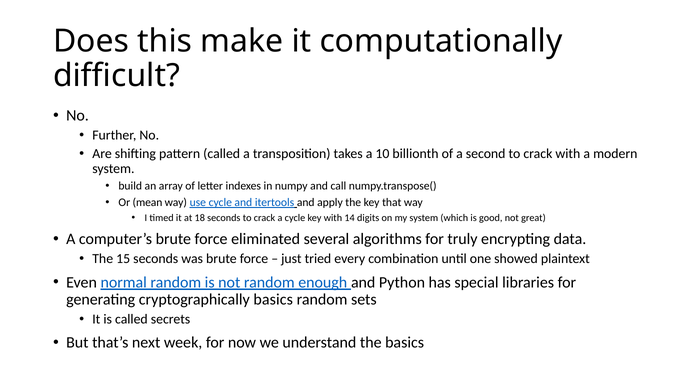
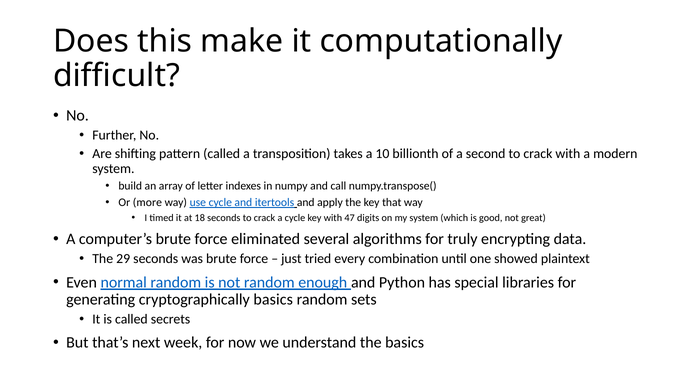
mean: mean -> more
14: 14 -> 47
15: 15 -> 29
